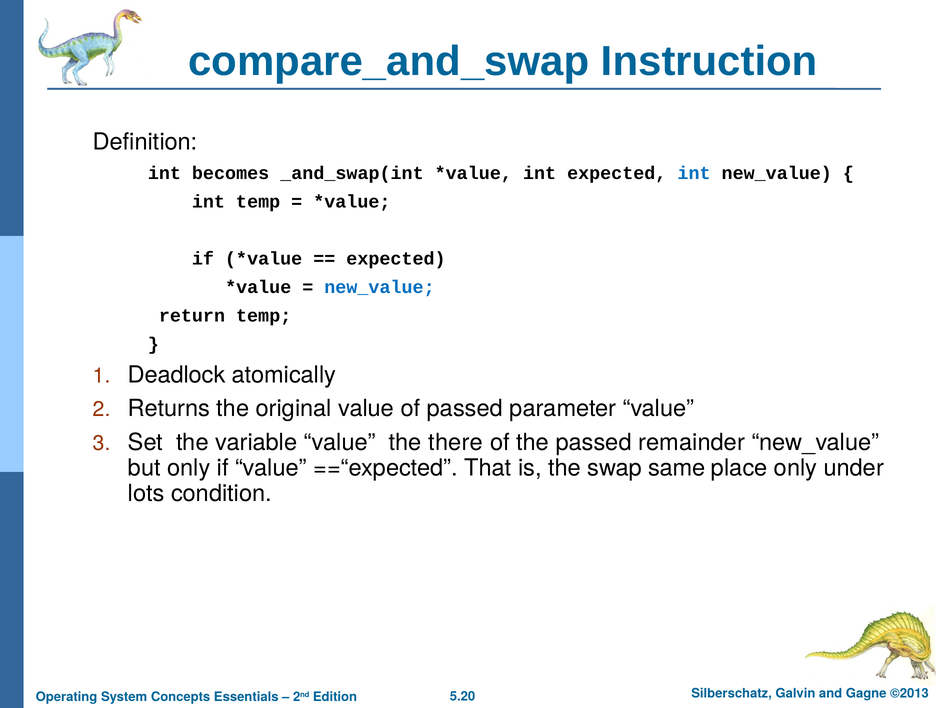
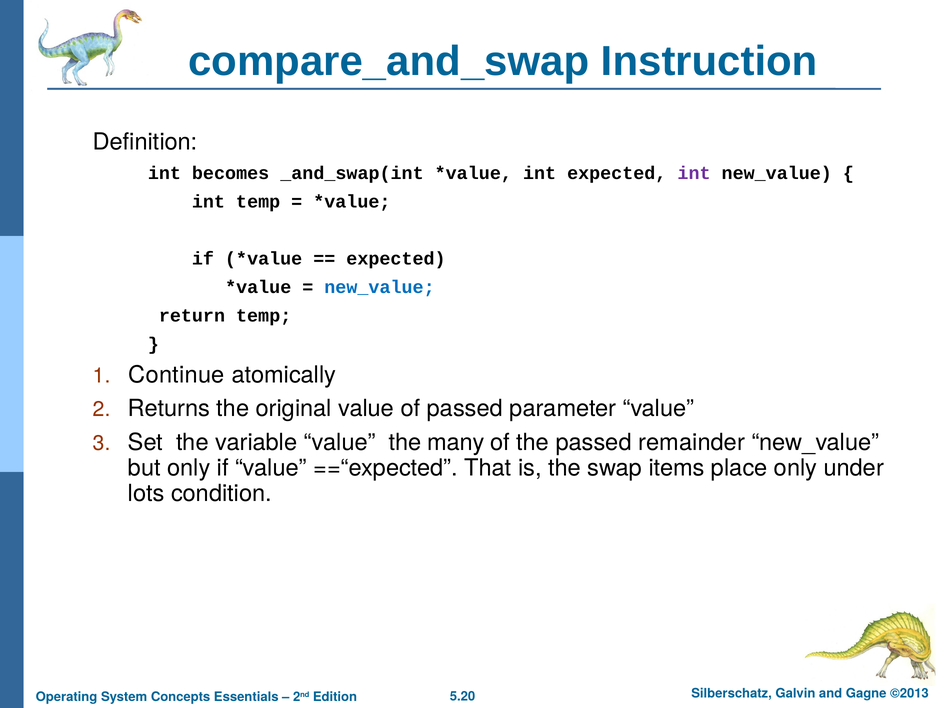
int at (694, 173) colour: blue -> purple
Deadlock: Deadlock -> Continue
there: there -> many
same: same -> items
